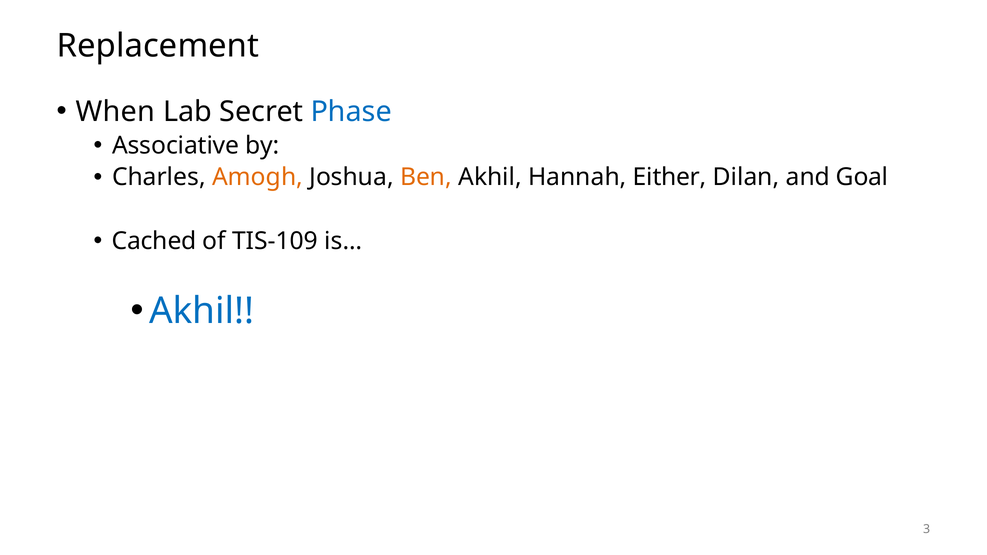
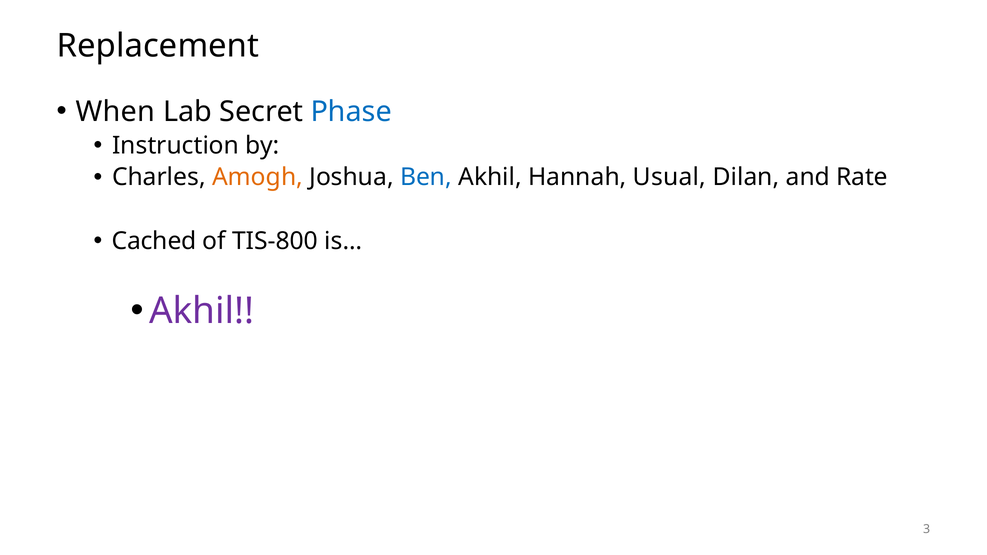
Associative: Associative -> Instruction
Ben colour: orange -> blue
Either: Either -> Usual
Goal: Goal -> Rate
TIS-109: TIS-109 -> TIS-800
Akhil at (202, 311) colour: blue -> purple
